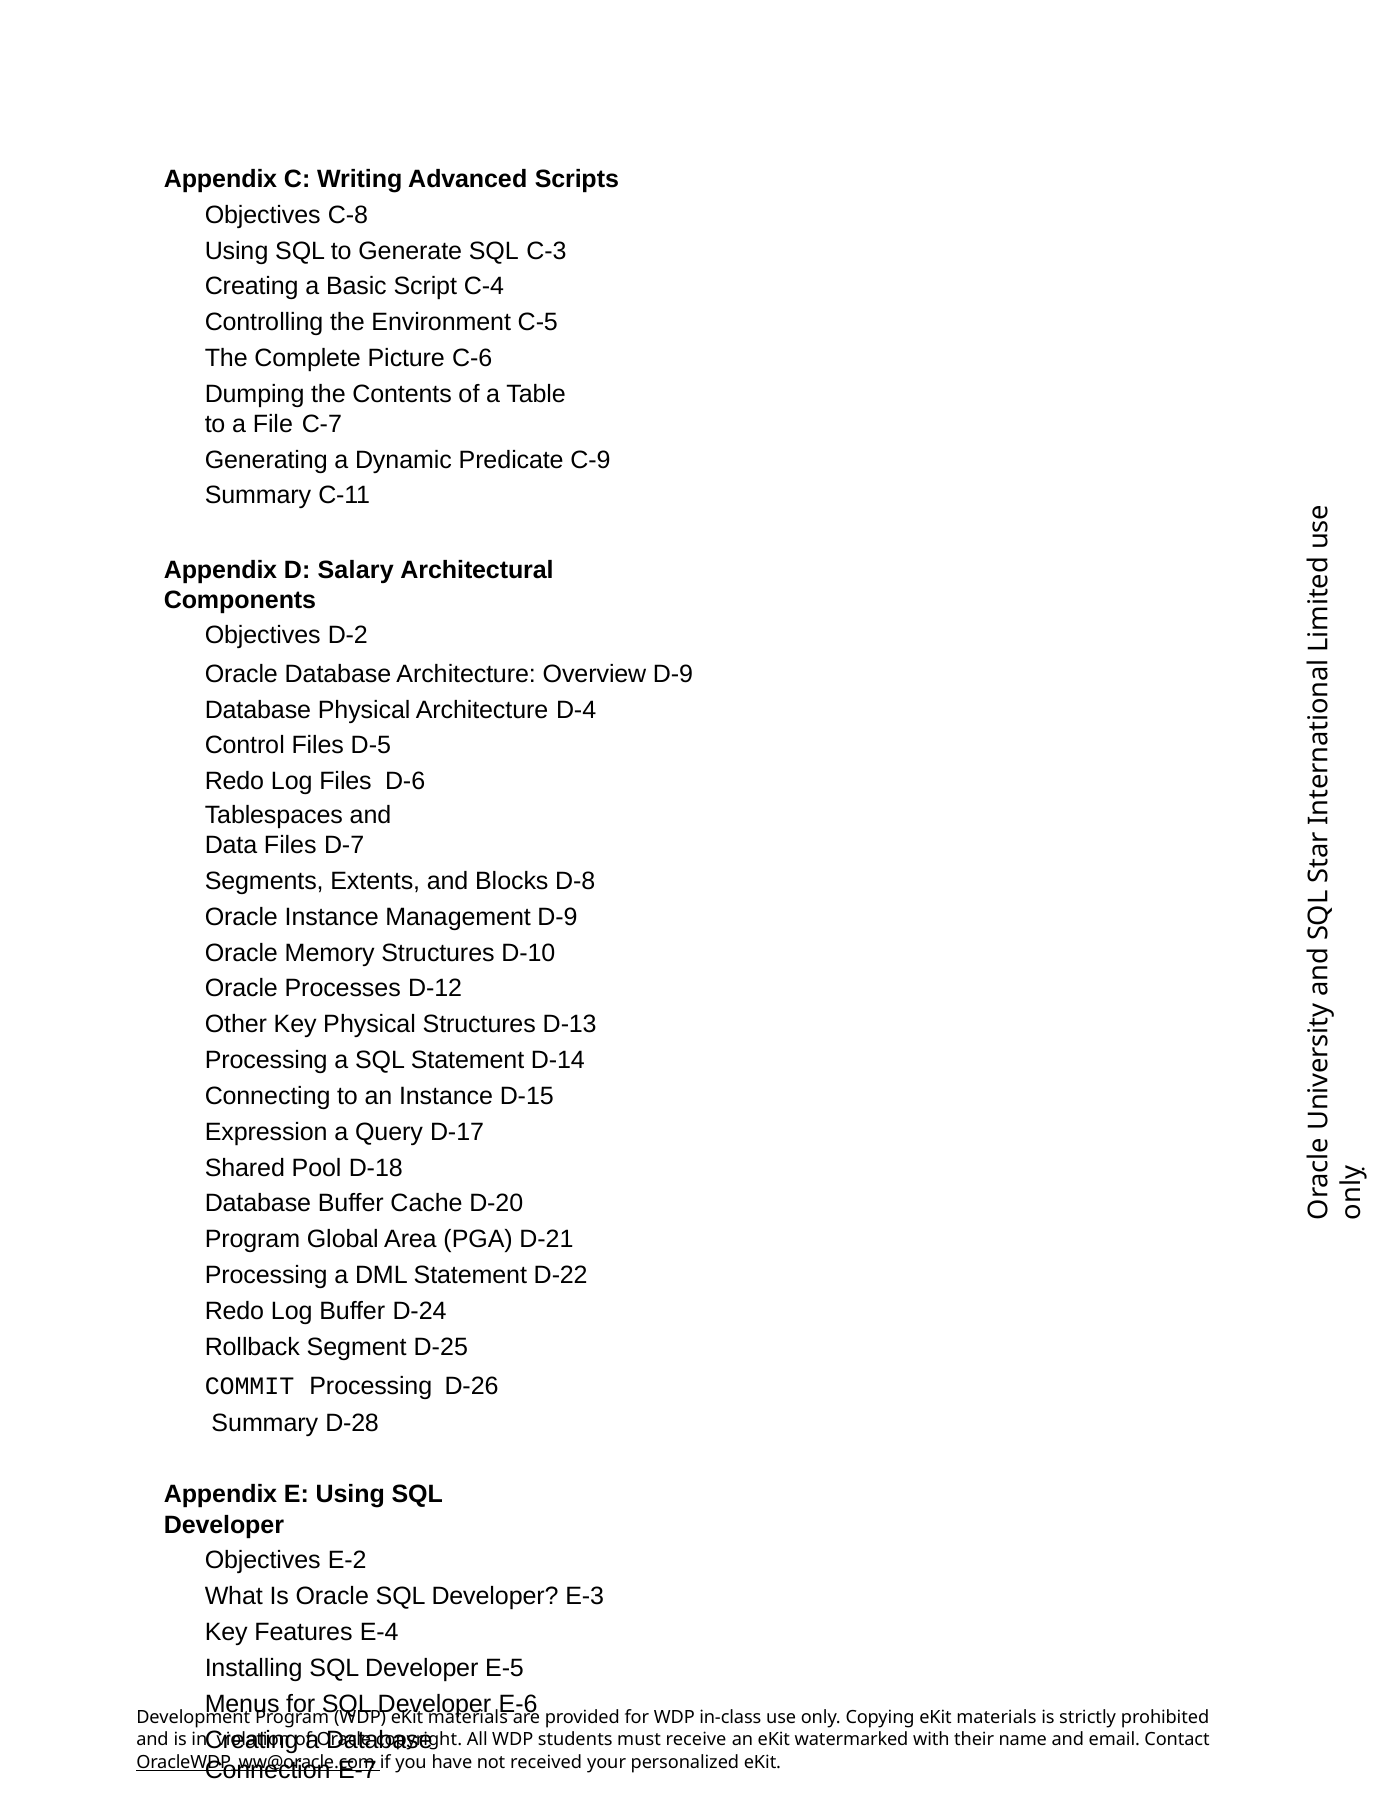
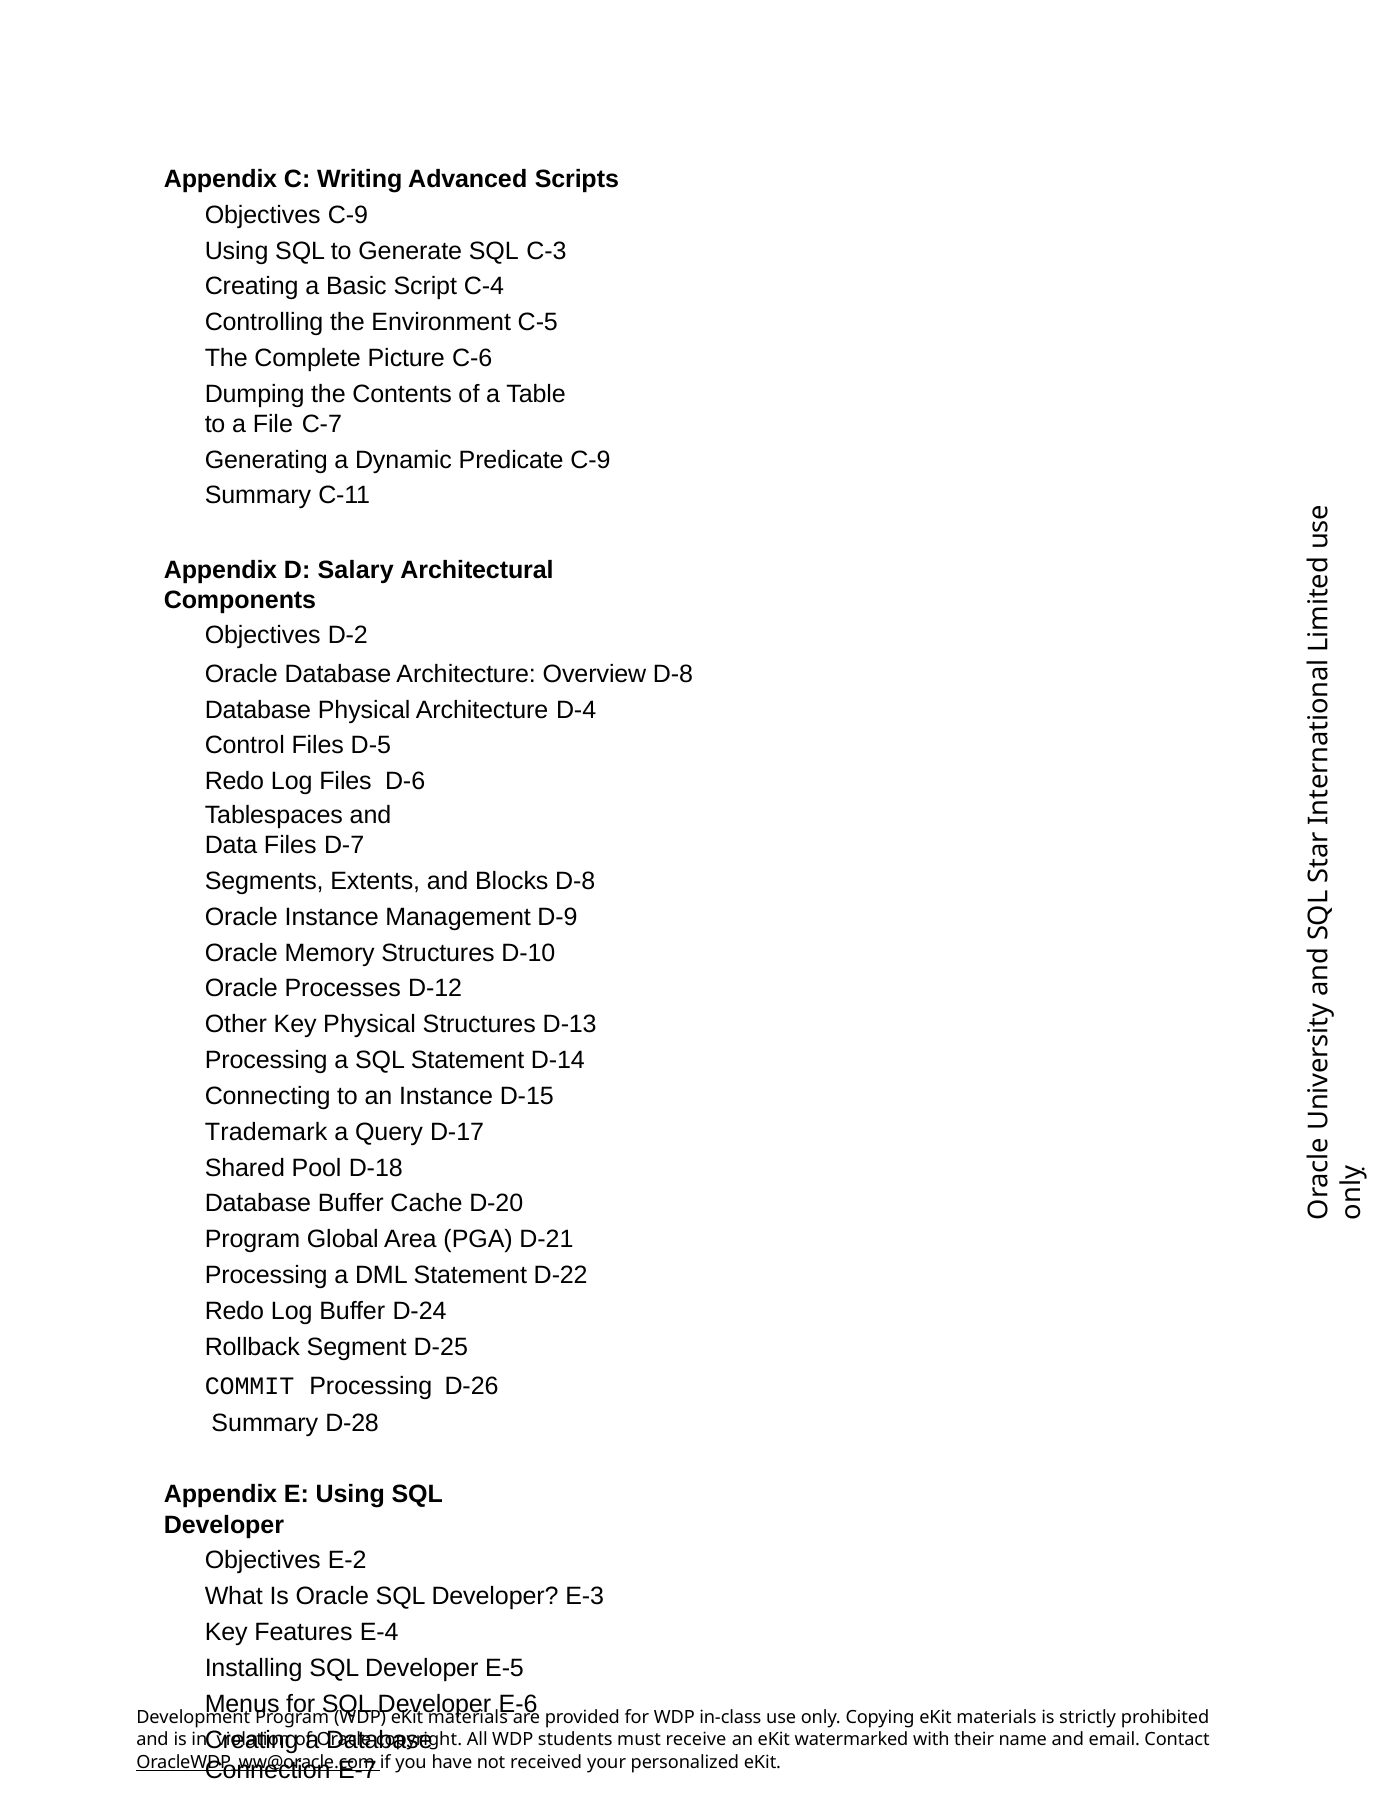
Objectives C-8: C-8 -> C-9
Overview D-9: D-9 -> D-8
Expression: Expression -> Trademark
